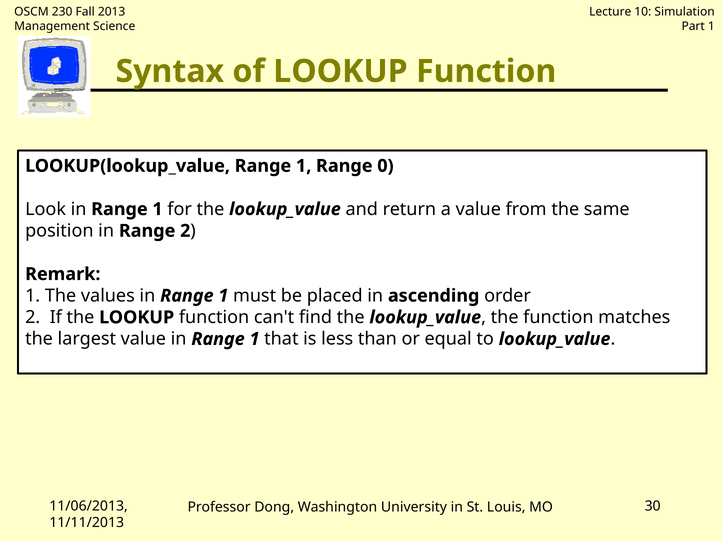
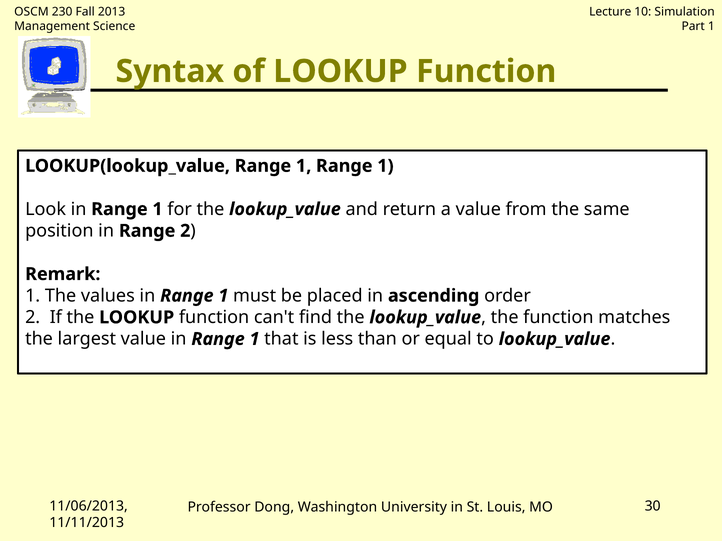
1 Range 0: 0 -> 1
